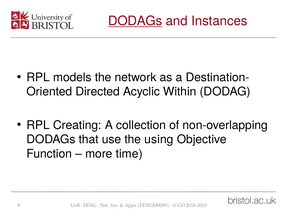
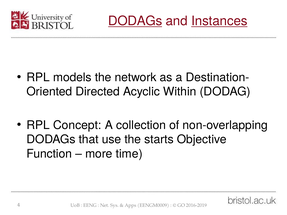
Instances underline: none -> present
Creating: Creating -> Concept
using: using -> starts
